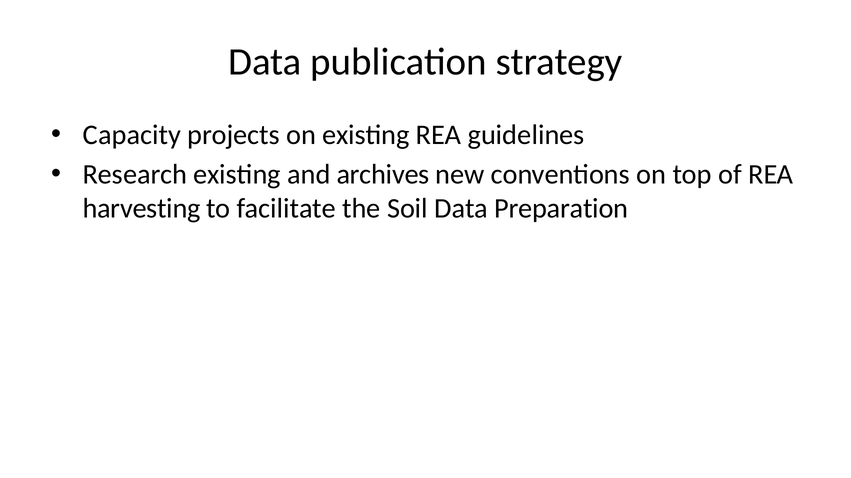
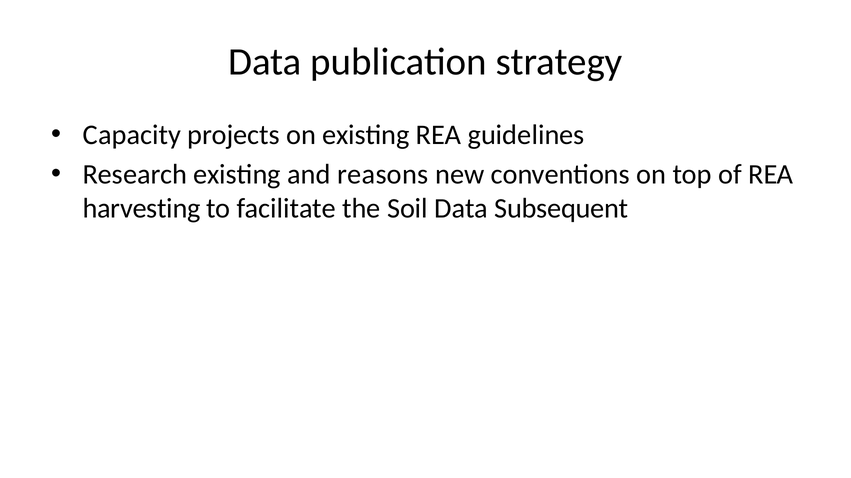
archives: archives -> reasons
Preparation: Preparation -> Subsequent
